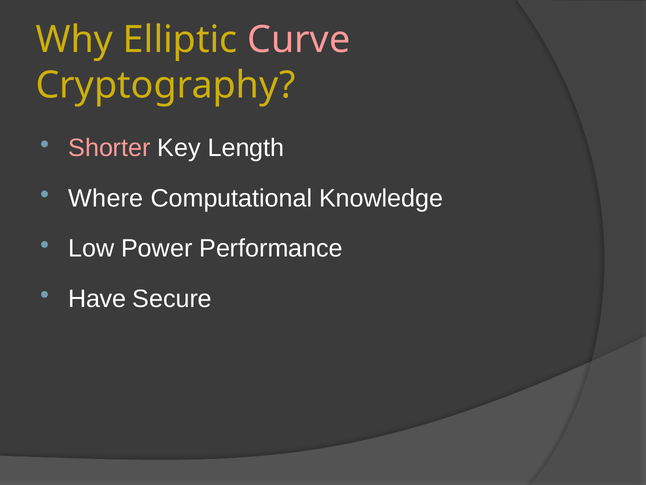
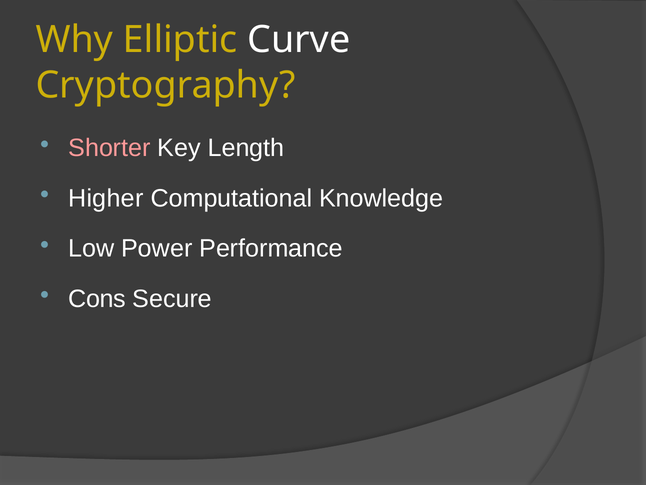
Curve colour: pink -> white
Where: Where -> Higher
Have: Have -> Cons
